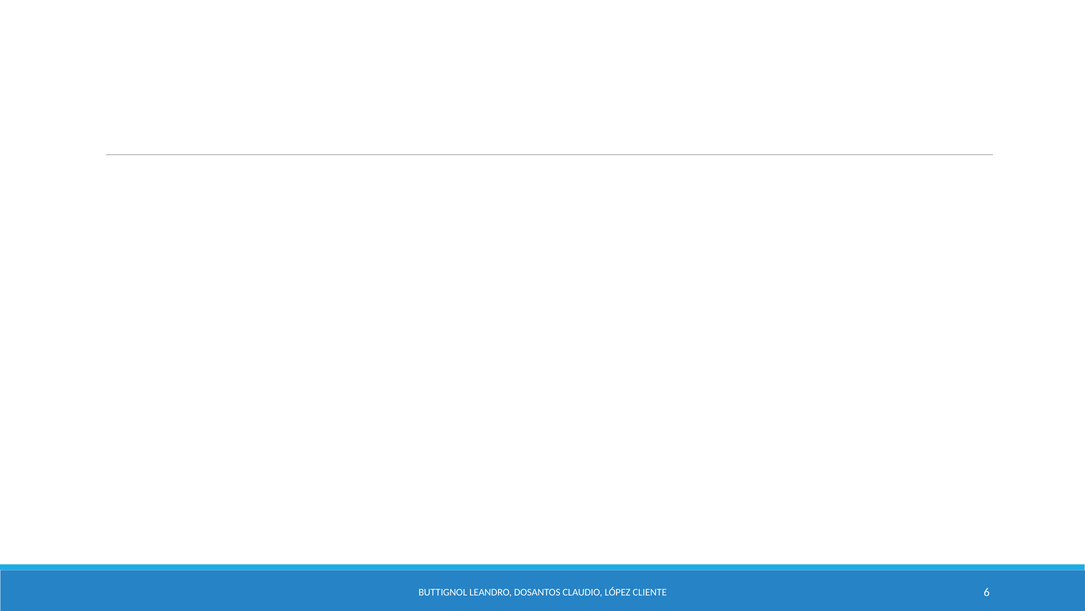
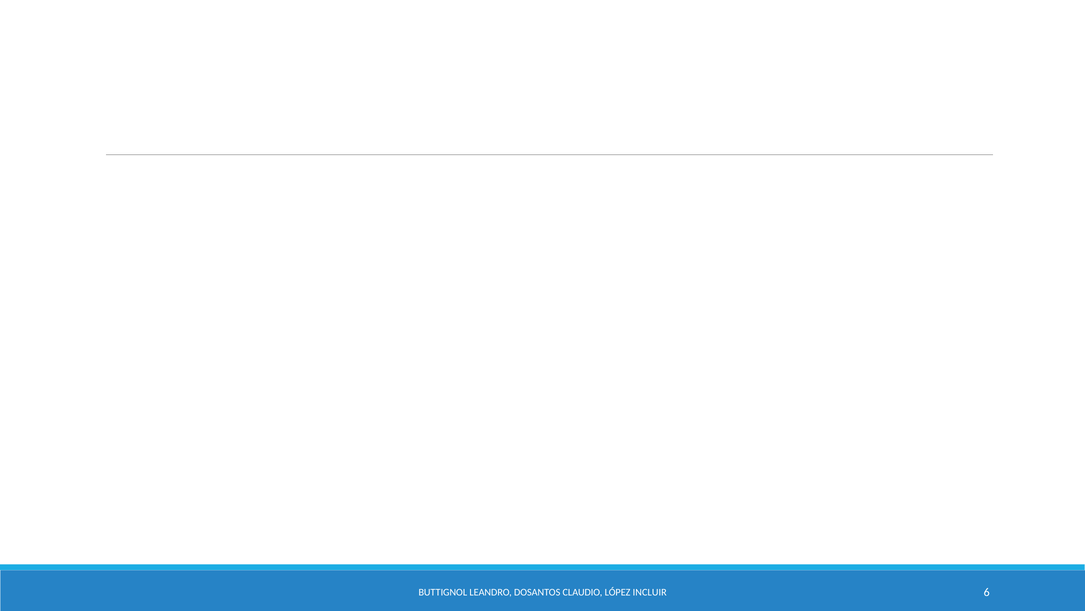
CLIENTE: CLIENTE -> INCLUIR
